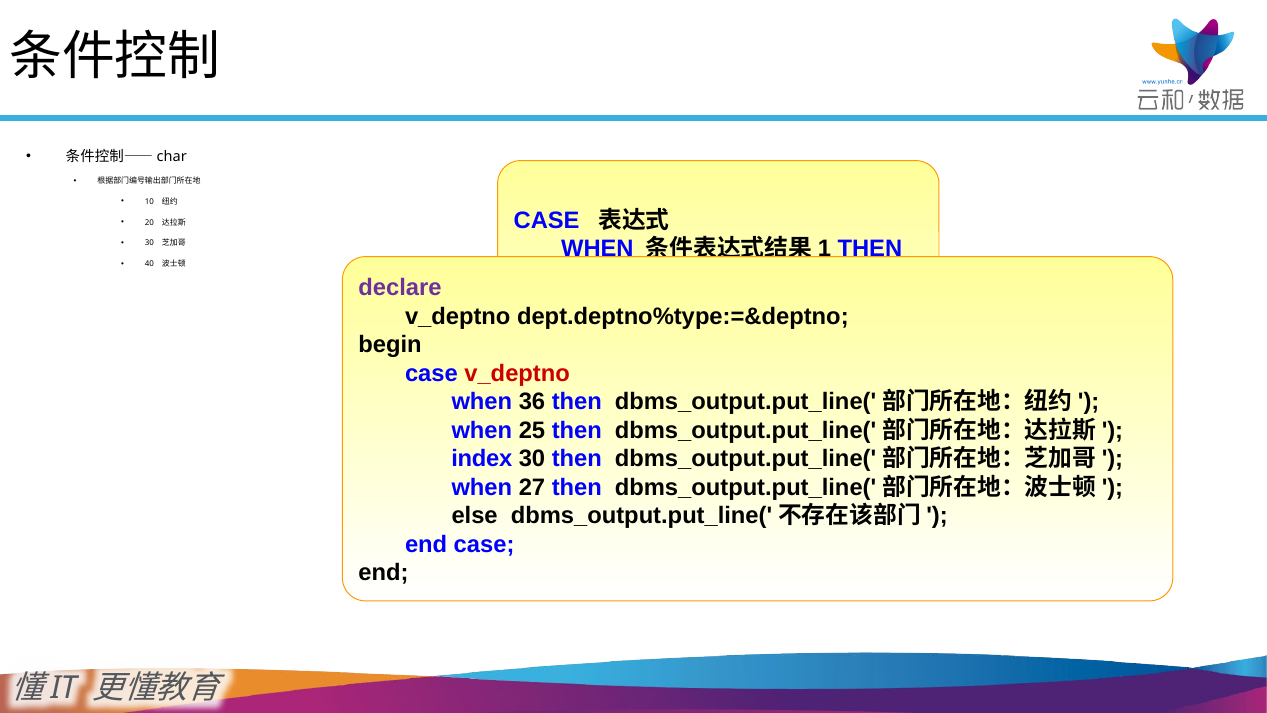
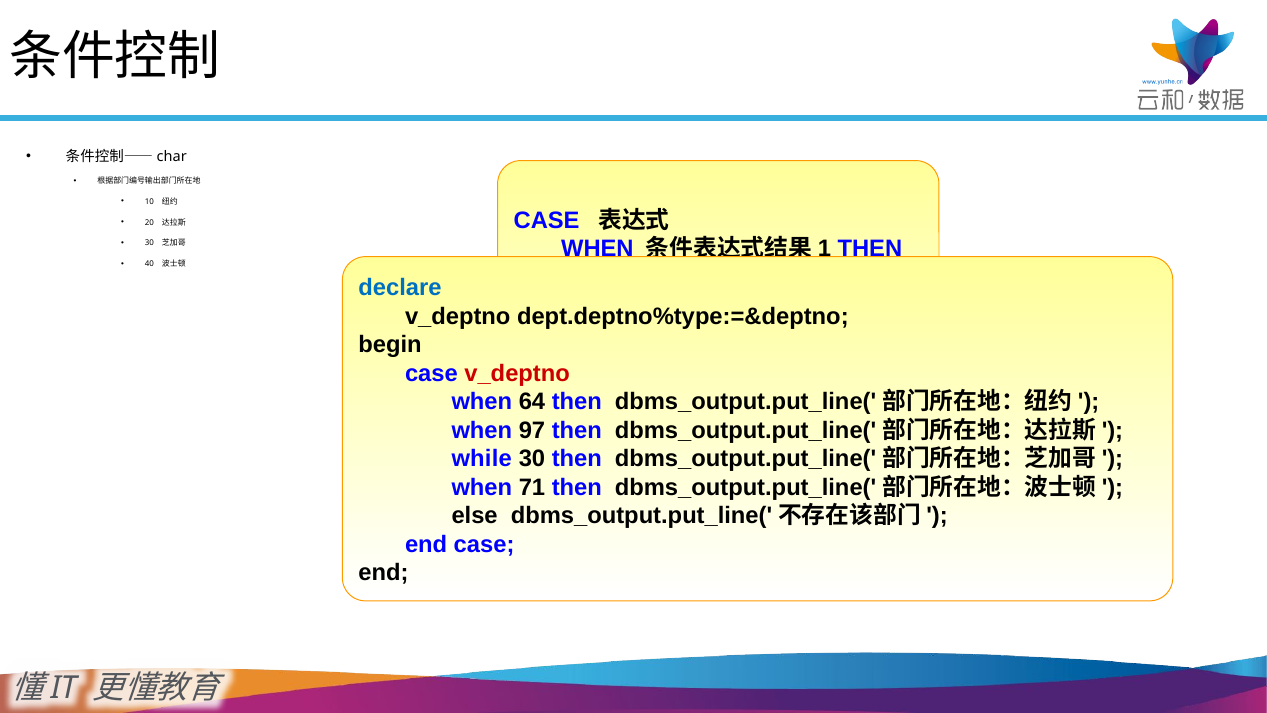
declare colour: purple -> blue
36: 36 -> 64
25: 25 -> 97
index: index -> while
27: 27 -> 71
